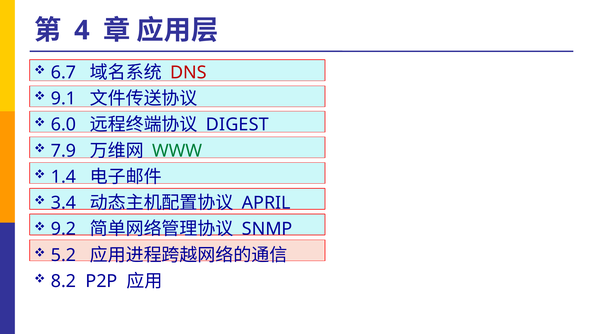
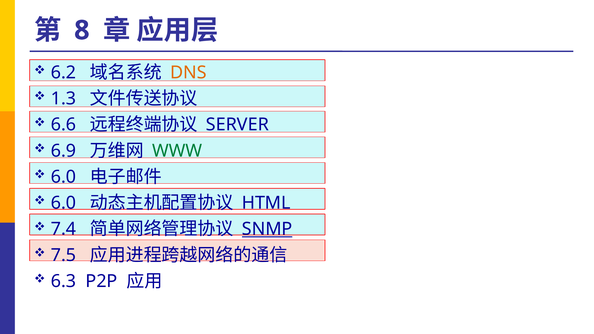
4: 4 -> 8
6.7: 6.7 -> 6.2
DNS colour: red -> orange
9.1: 9.1 -> 1.3
6.0: 6.0 -> 6.6
DIGEST: DIGEST -> SERVER
7.9: 7.9 -> 6.9
1.4 at (64, 177): 1.4 -> 6.0
3.4 at (64, 203): 3.4 -> 6.0
APRIL: APRIL -> HTML
9.2: 9.2 -> 7.4
SNMP underline: none -> present
5.2: 5.2 -> 7.5
8.2: 8.2 -> 6.3
